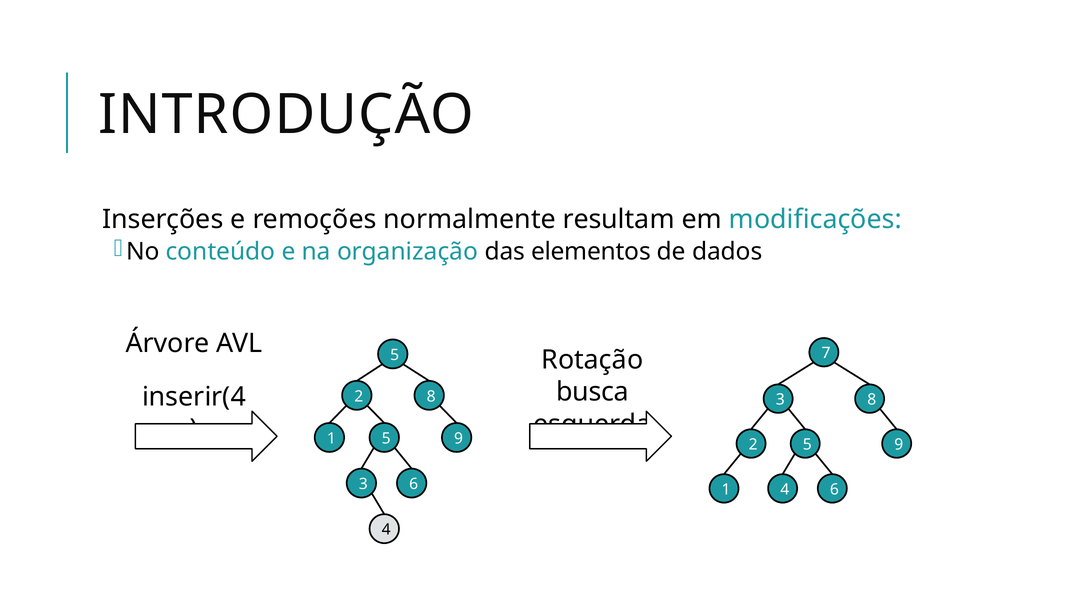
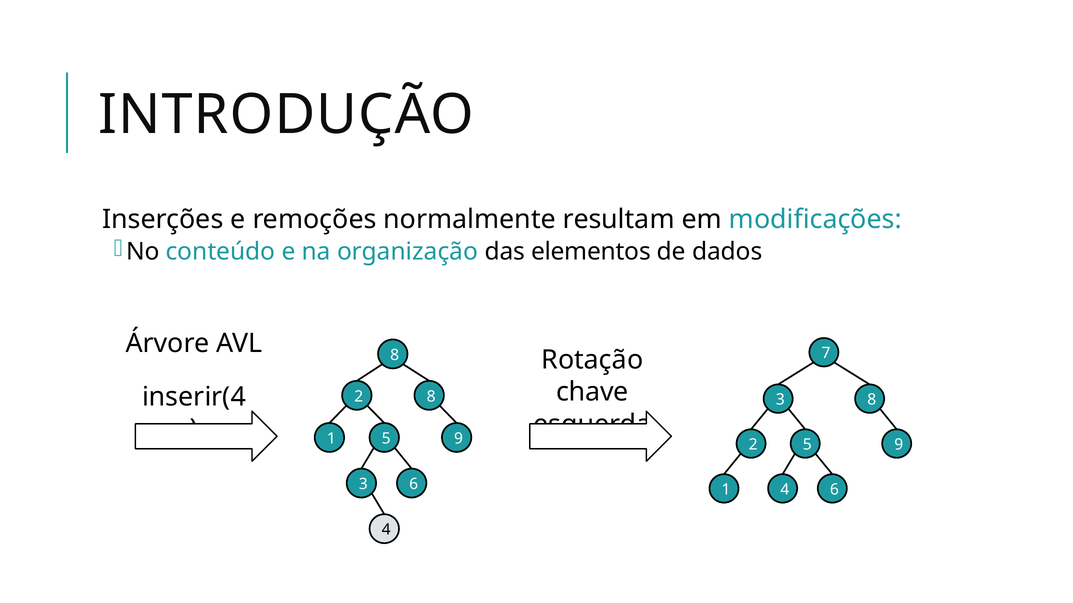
AVL 5: 5 -> 8
busca: busca -> chave
